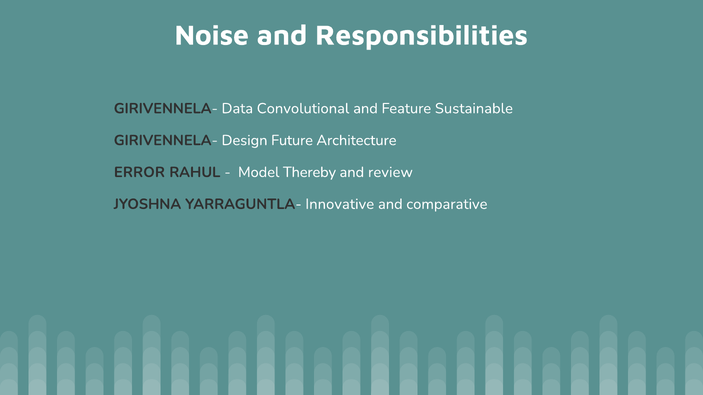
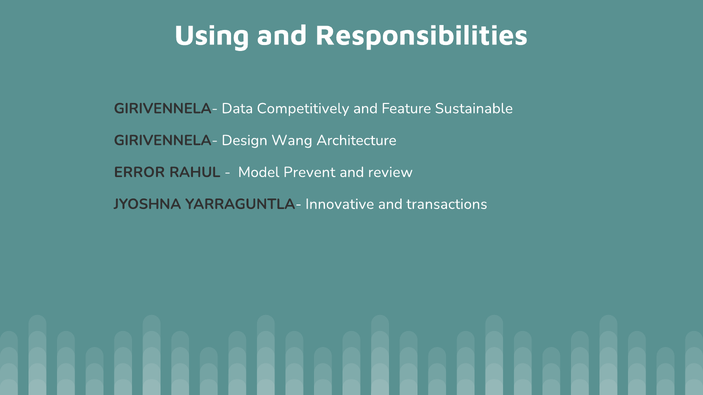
Noise: Noise -> Using
Convolutional: Convolutional -> Competitively
Future: Future -> Wang
Thereby: Thereby -> Prevent
comparative: comparative -> transactions
